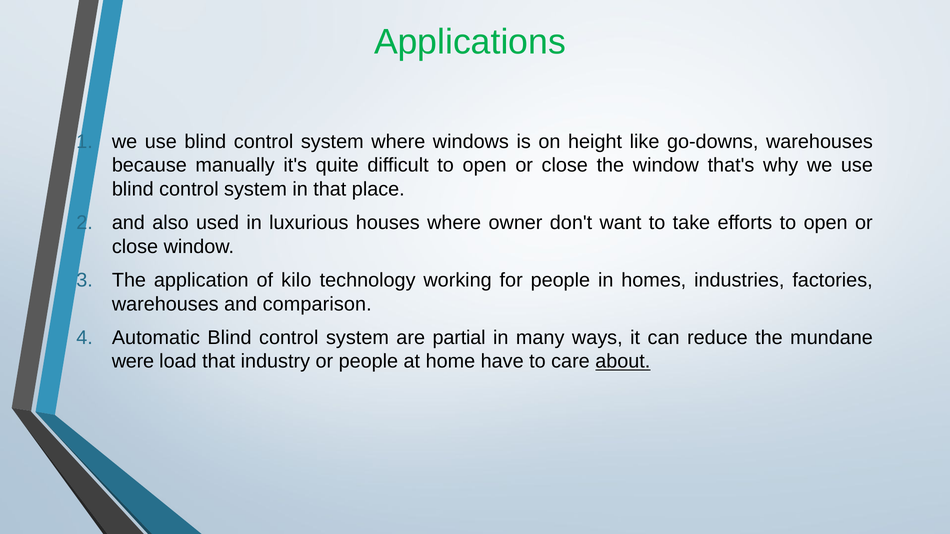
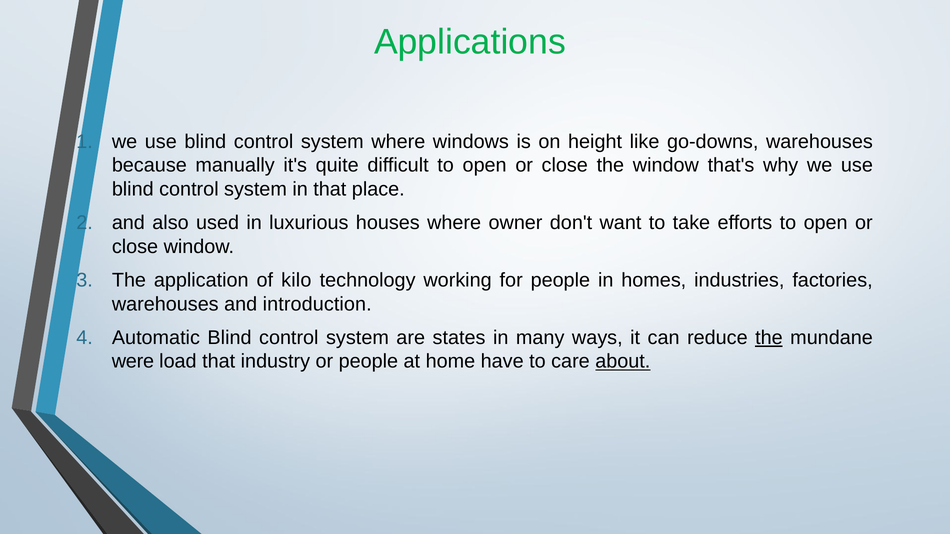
comparison: comparison -> introduction
partial: partial -> states
the at (769, 338) underline: none -> present
